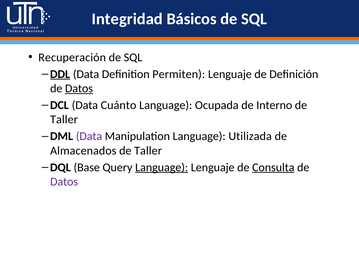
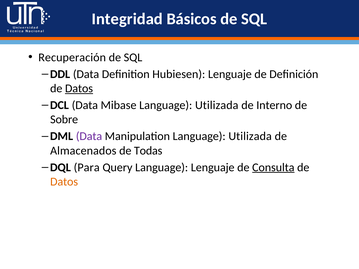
DDL underline: present -> none
Permiten: Permiten -> Hubiesen
Cuánto: Cuánto -> Mibase
Ocupada at (217, 105): Ocupada -> Utilizada
Taller at (64, 120): Taller -> Sobre
Taller at (148, 151): Taller -> Todas
Base: Base -> Para
Language at (162, 167) underline: present -> none
Datos at (64, 182) colour: purple -> orange
